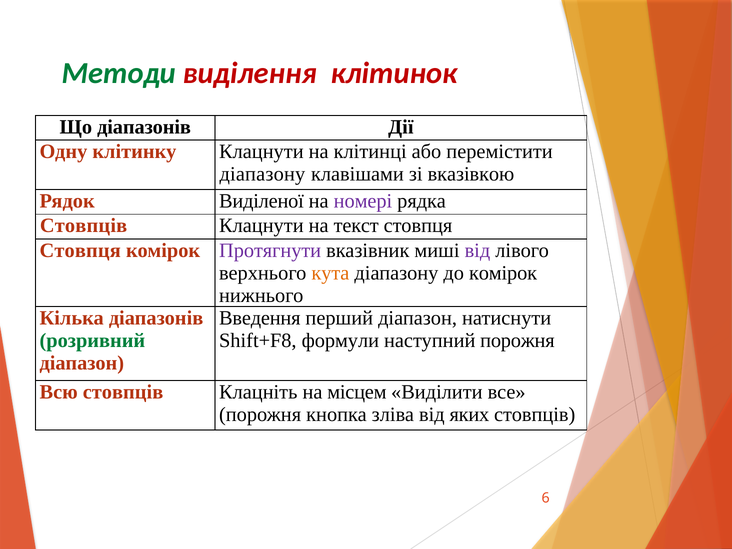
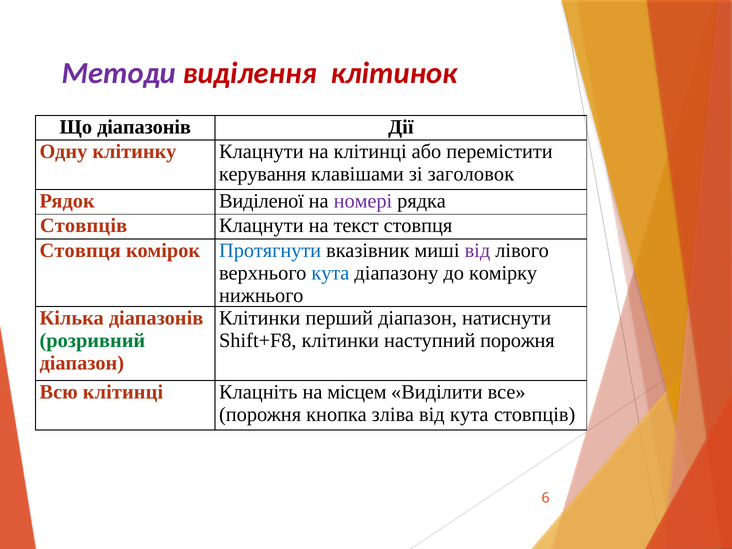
Методи colour: green -> purple
діапазону at (262, 174): діапазону -> керування
вказівкою: вказівкою -> заголовок
Протягнути colour: purple -> blue
кута at (330, 273) colour: orange -> blue
до комірок: комірок -> комірку
Введення at (260, 318): Введення -> Клітинки
Shift+F8 формули: формули -> клітинки
Всю стовпців: стовпців -> клітинці
від яких: яких -> кута
